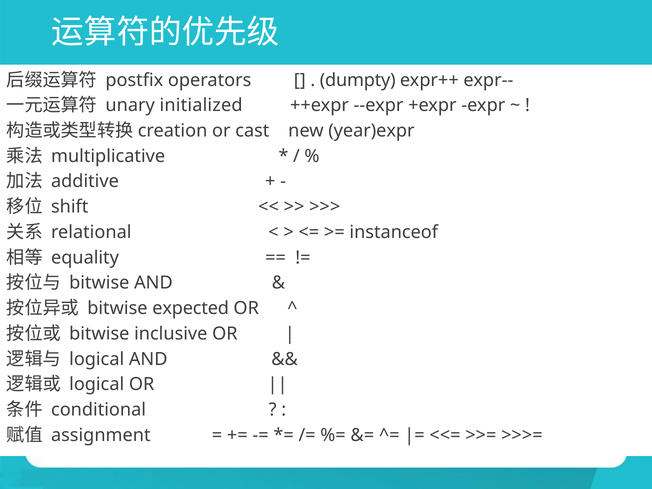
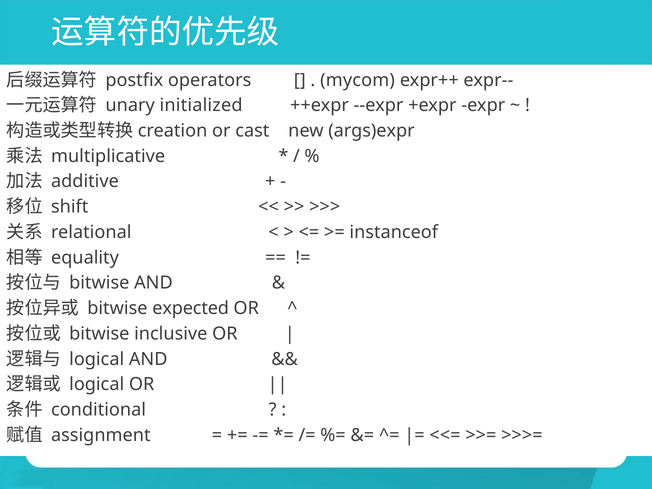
dumpty: dumpty -> mycom
year)expr: year)expr -> args)expr
